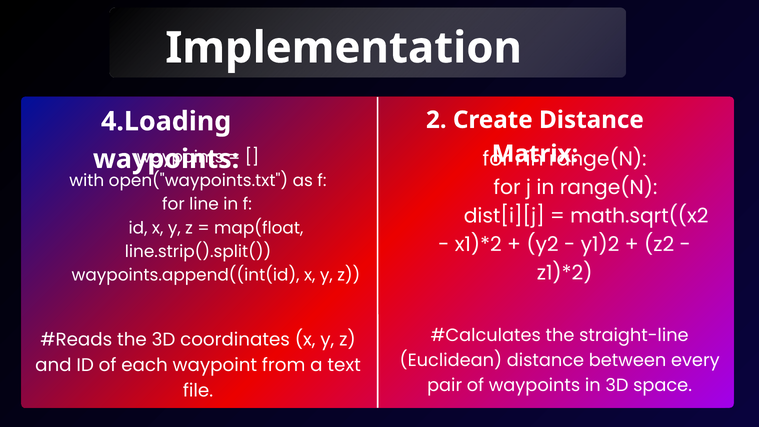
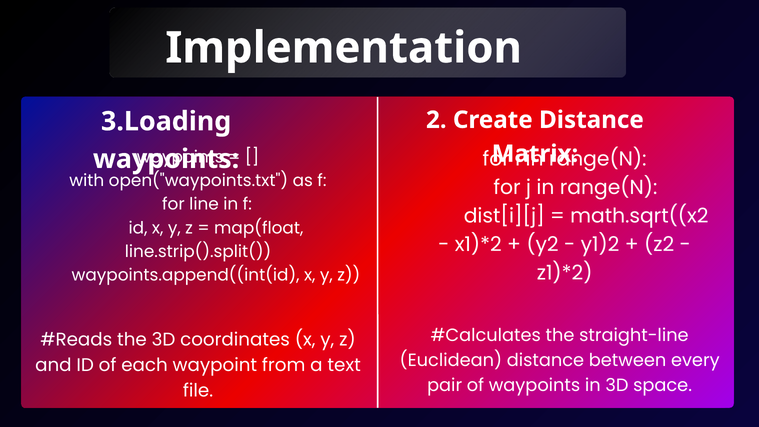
4.Loading: 4.Loading -> 3.Loading
